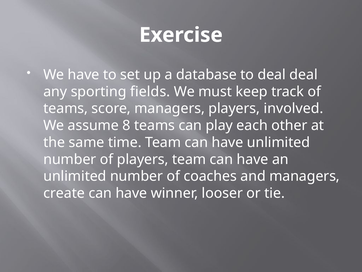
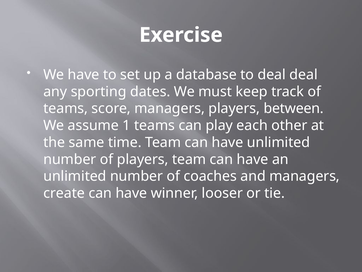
fields: fields -> dates
involved: involved -> between
8: 8 -> 1
